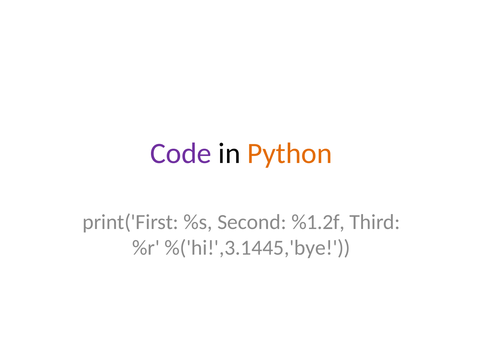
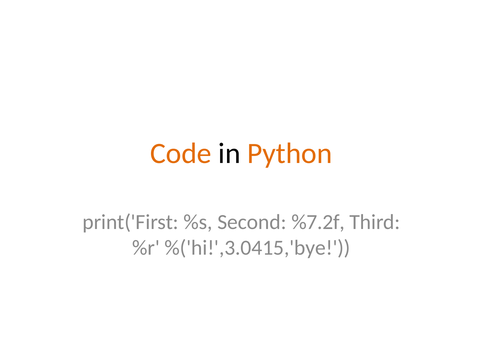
Code colour: purple -> orange
%1.2f: %1.2f -> %7.2f
%('hi!',3.1445,'bye: %('hi!',3.1445,'bye -> %('hi!',3.0415,'bye
